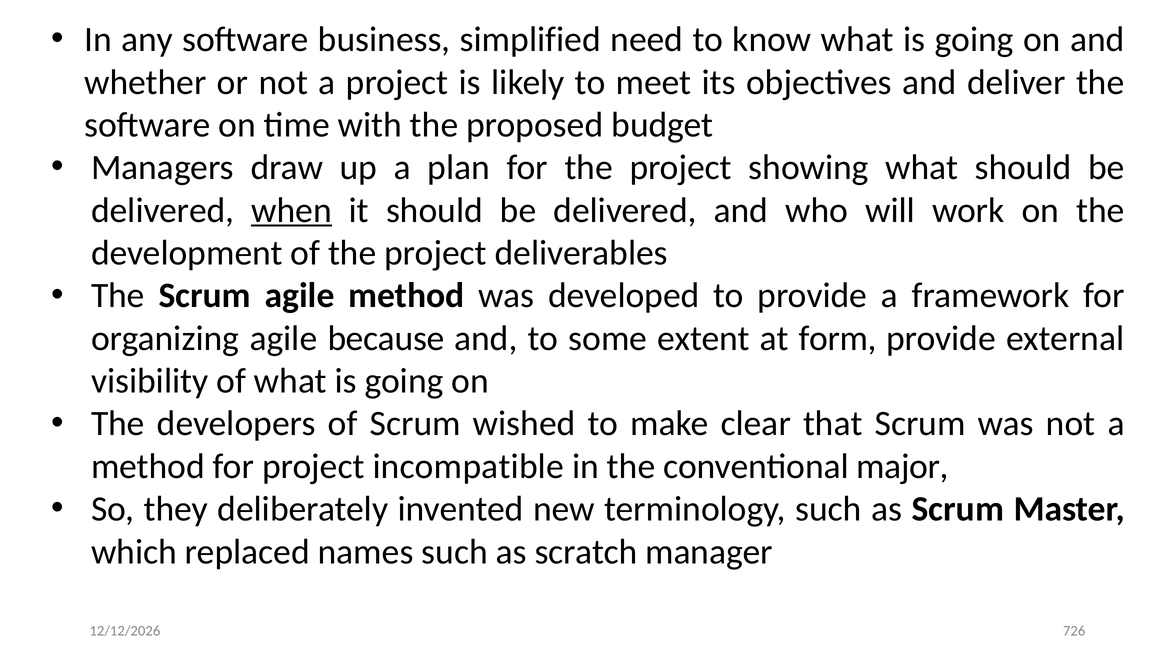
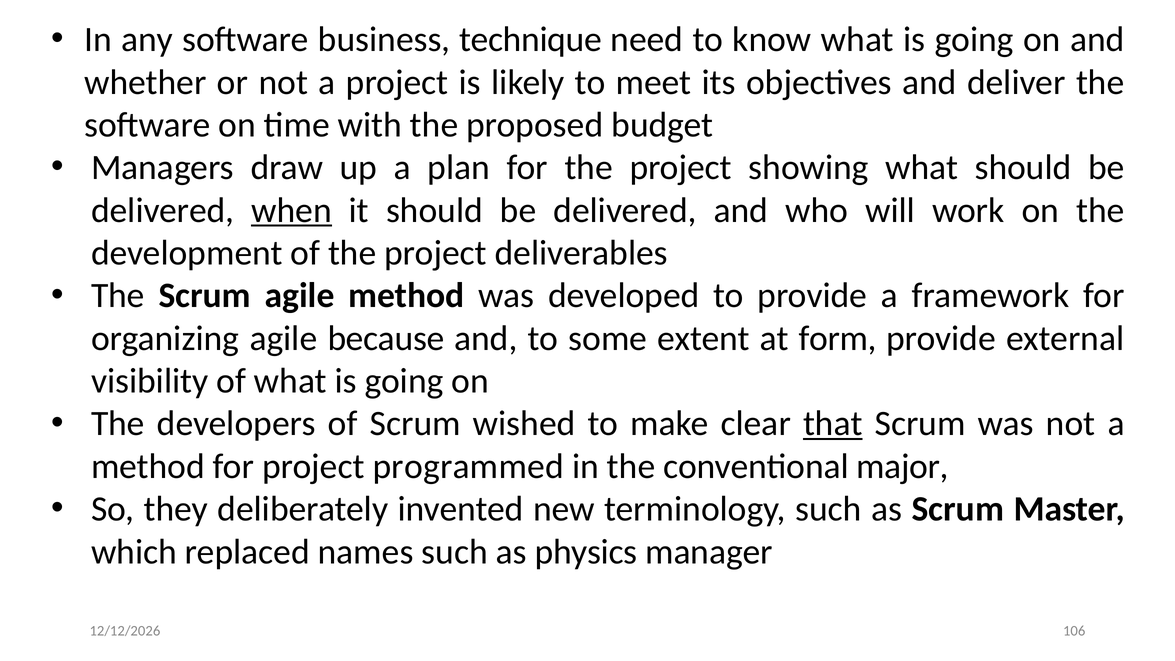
simplified: simplified -> technique
that underline: none -> present
incompatible: incompatible -> programmed
scratch: scratch -> physics
726: 726 -> 106
